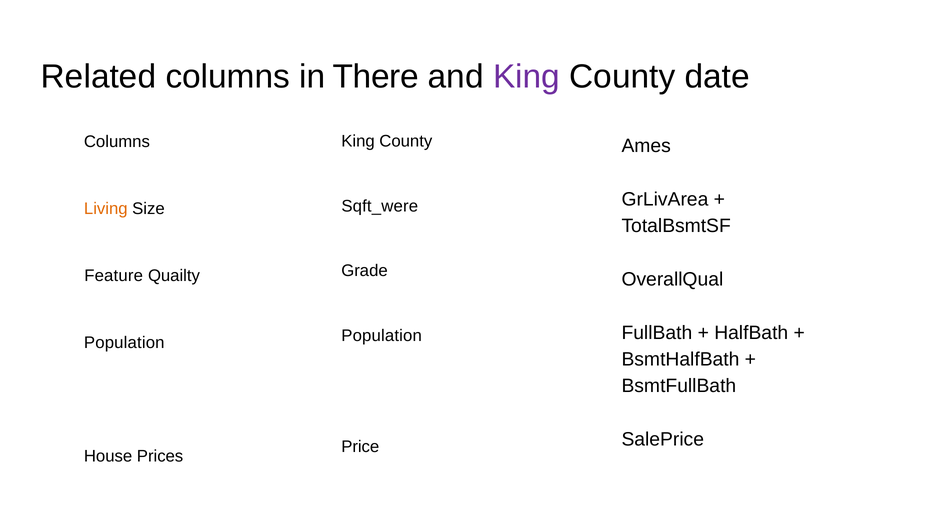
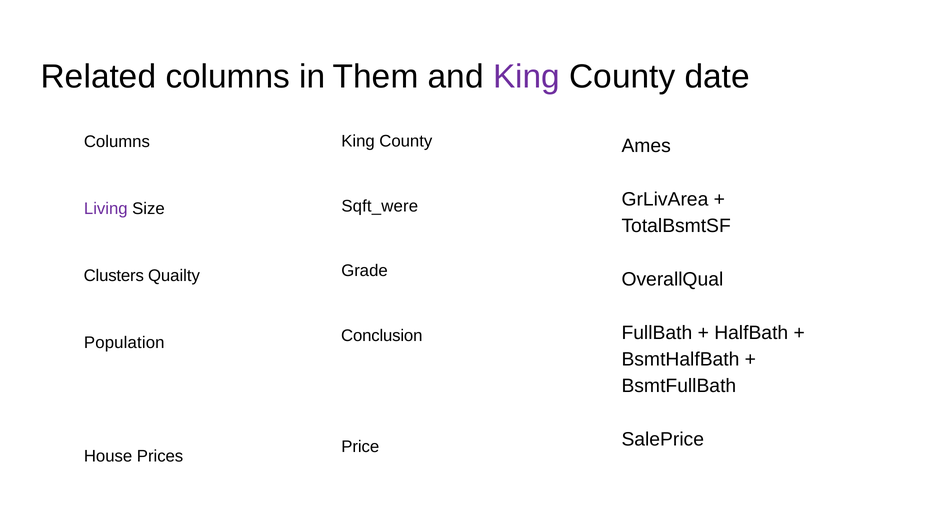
There: There -> Them
Living colour: orange -> purple
Feature: Feature -> Clusters
Population at (382, 335): Population -> Conclusion
